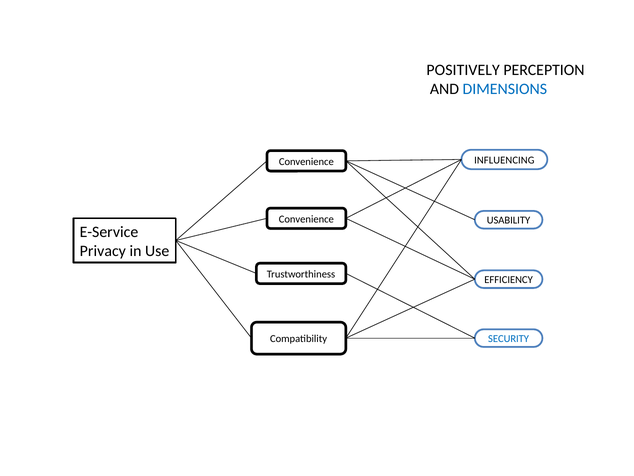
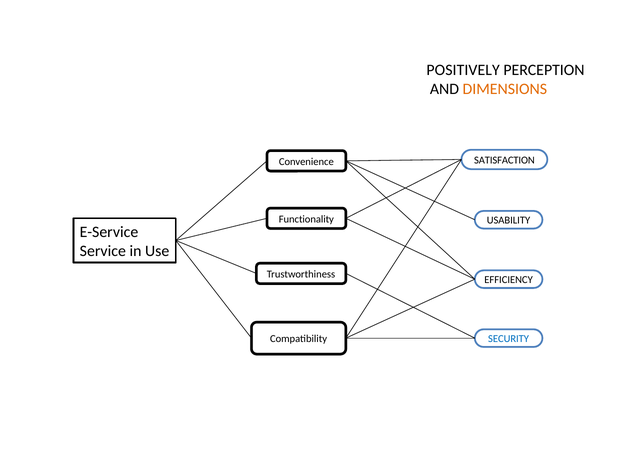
DIMENSIONS colour: blue -> orange
INFLUENCING: INFLUENCING -> SATISFACTION
Convenience at (306, 219): Convenience -> Functionality
Privacy: Privacy -> Service
